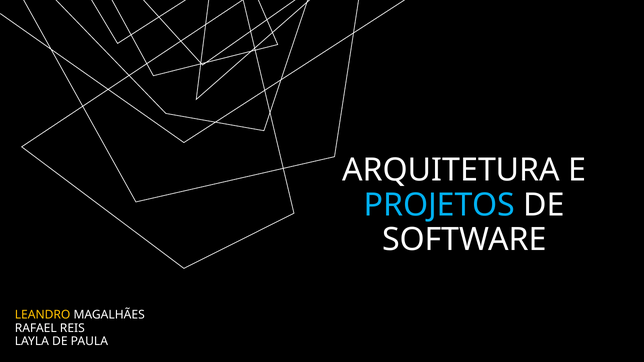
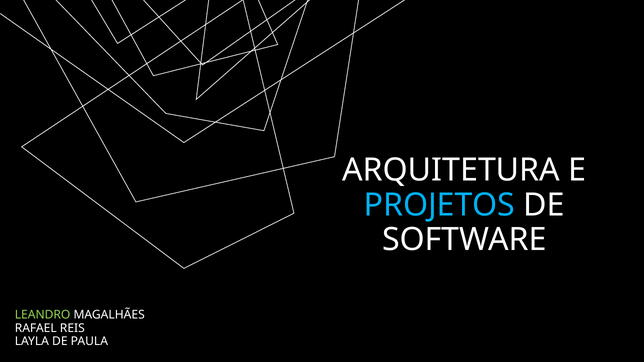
LEANDRO colour: yellow -> light green
